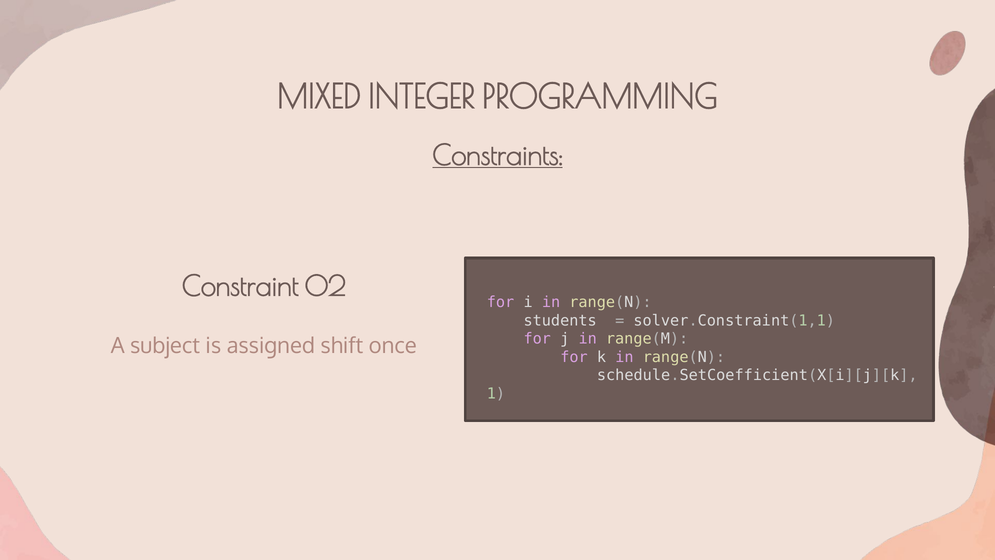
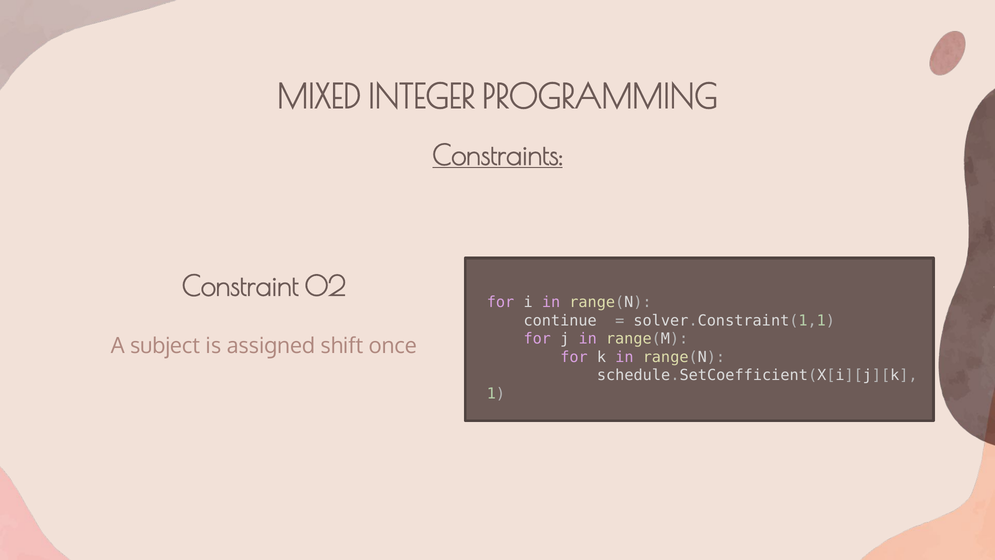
students: students -> continue
